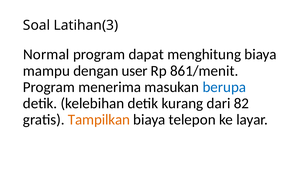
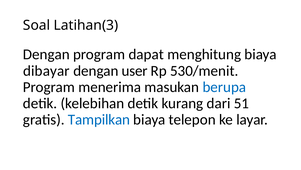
Normal at (46, 54): Normal -> Dengan
mampu: mampu -> dibayar
861/menit: 861/menit -> 530/menit
82: 82 -> 51
Tampilkan colour: orange -> blue
